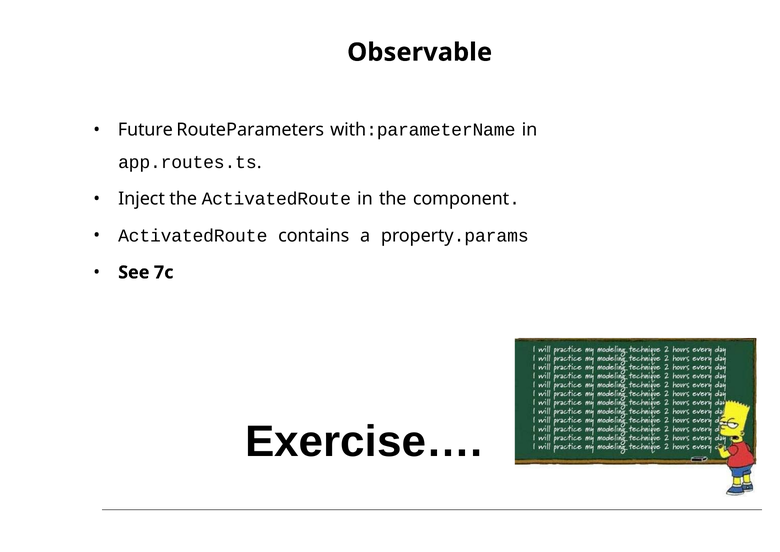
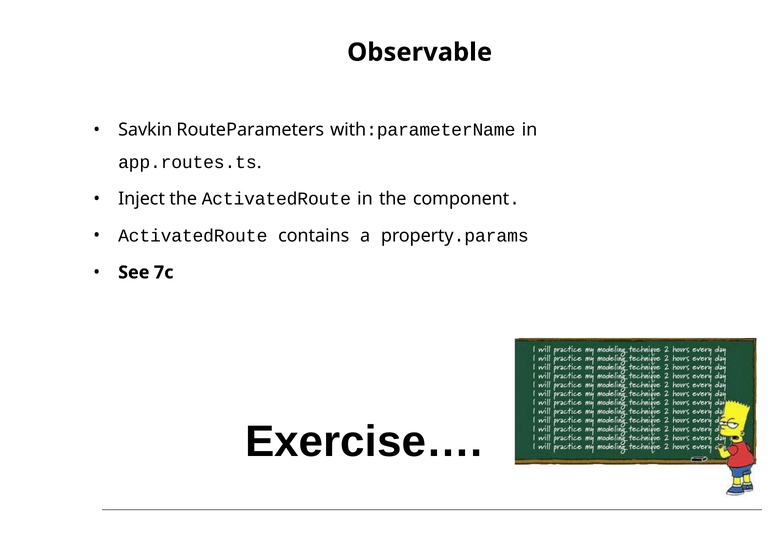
Future: Future -> Savkin
